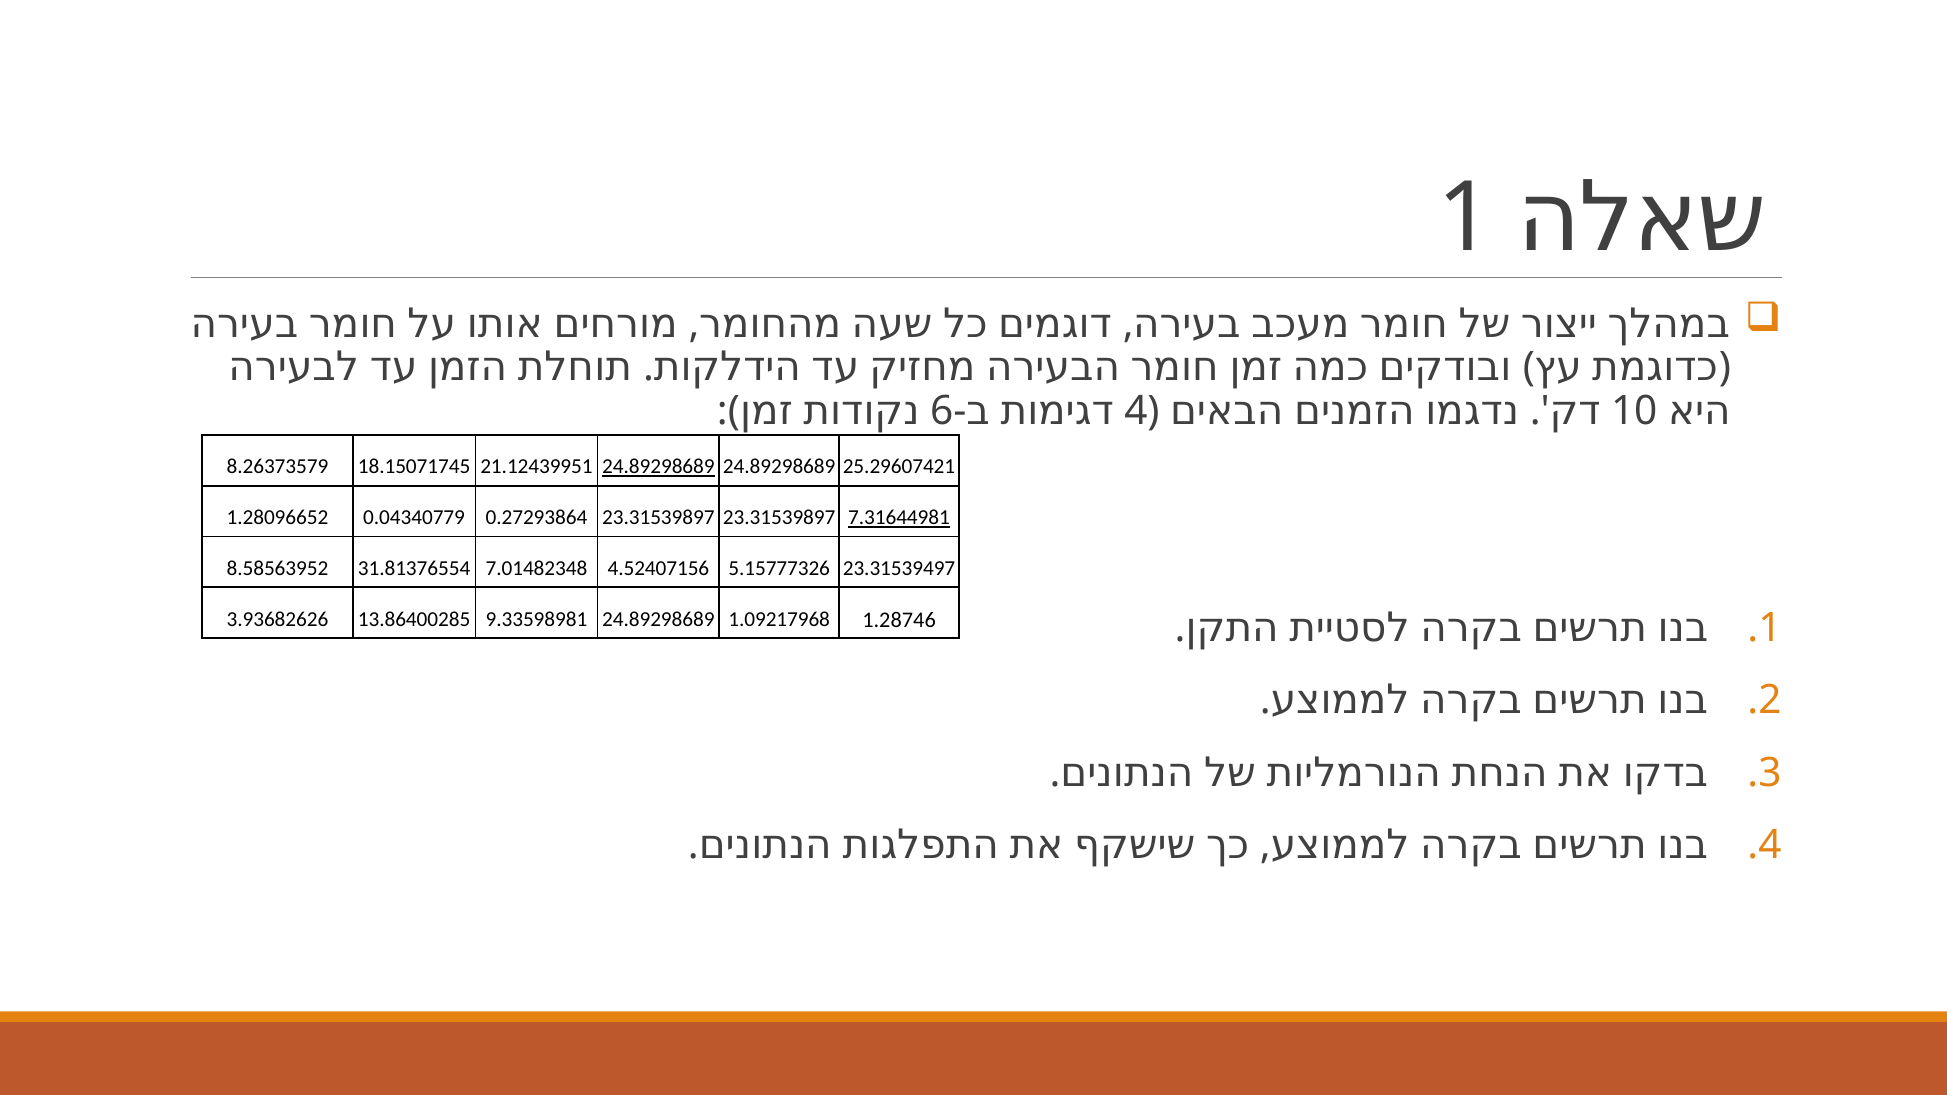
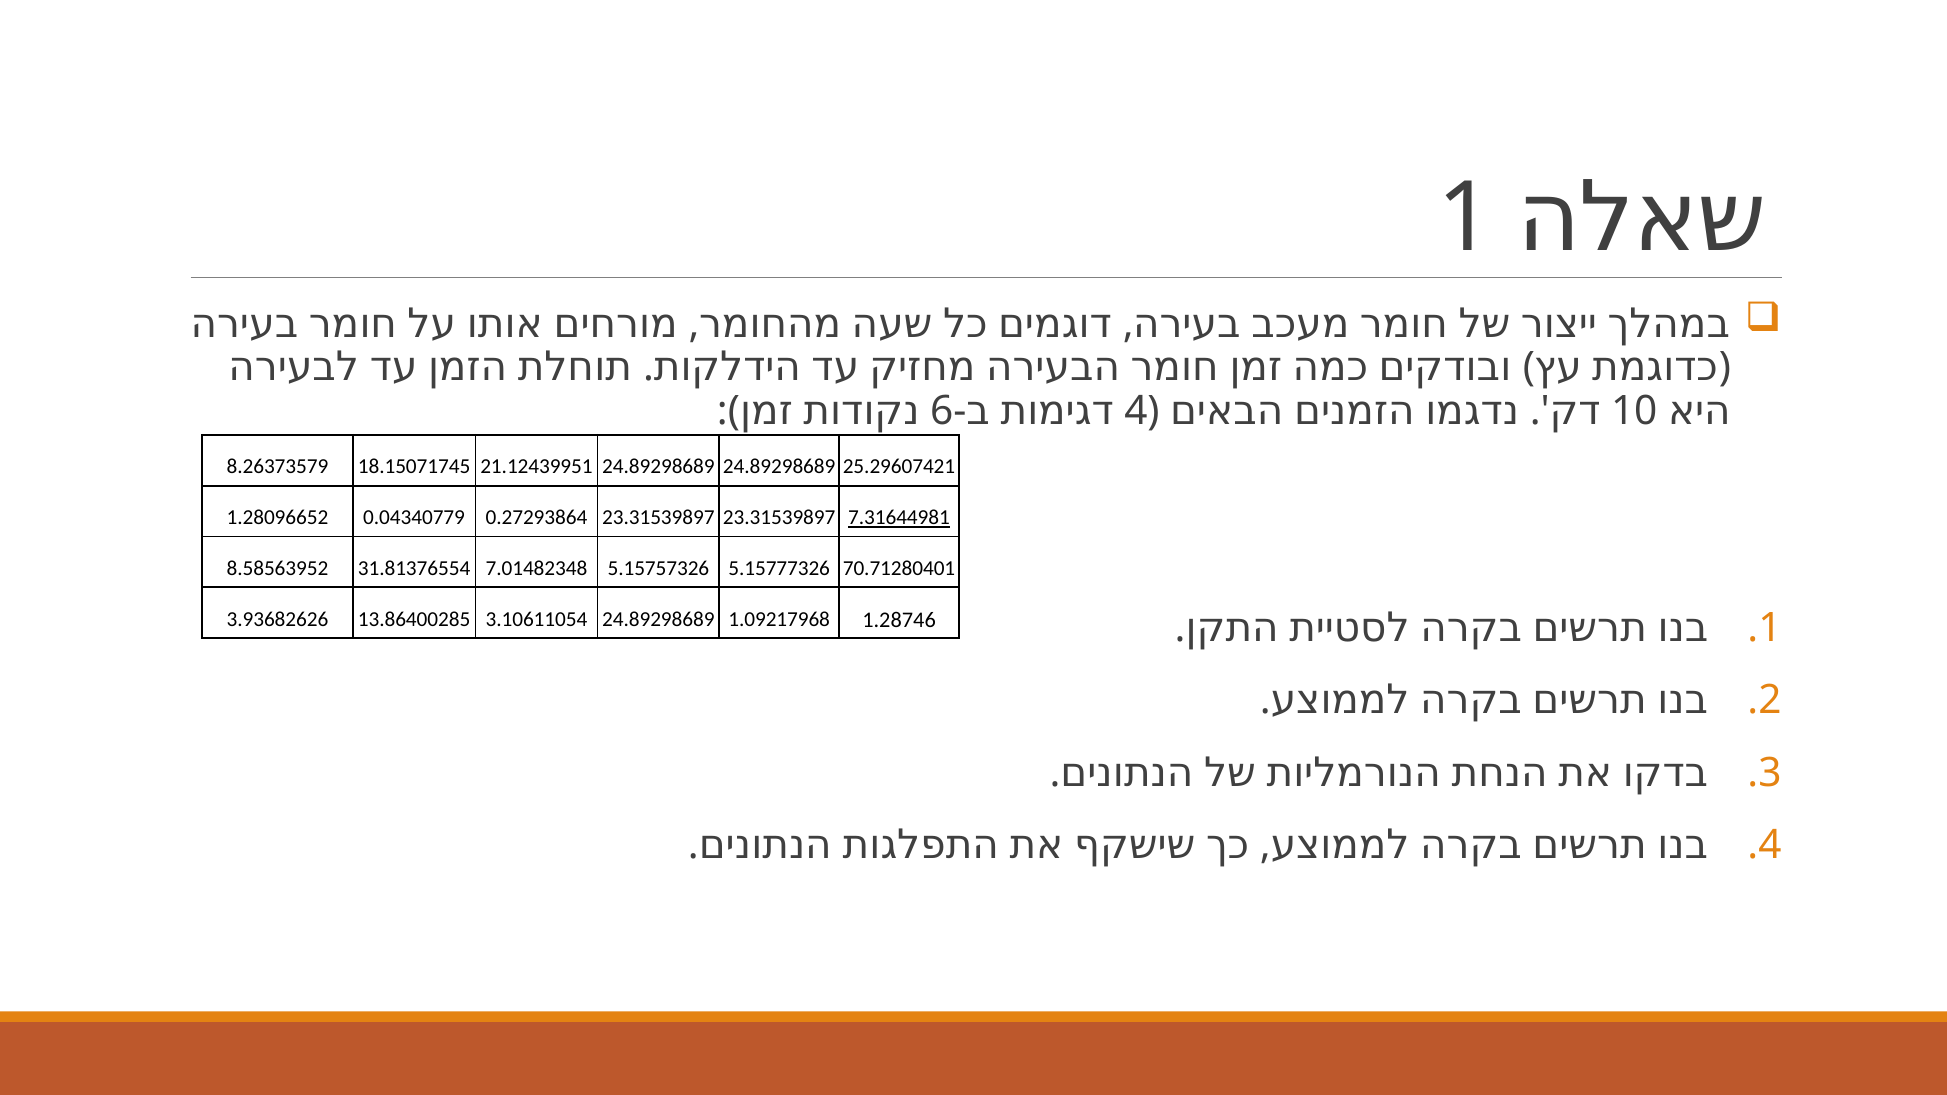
24.89298689 at (658, 467) underline: present -> none
4.52407156: 4.52407156 -> 5.15757326
23.31539497: 23.31539497 -> 70.71280401
9.33598981: 9.33598981 -> 3.10611054
